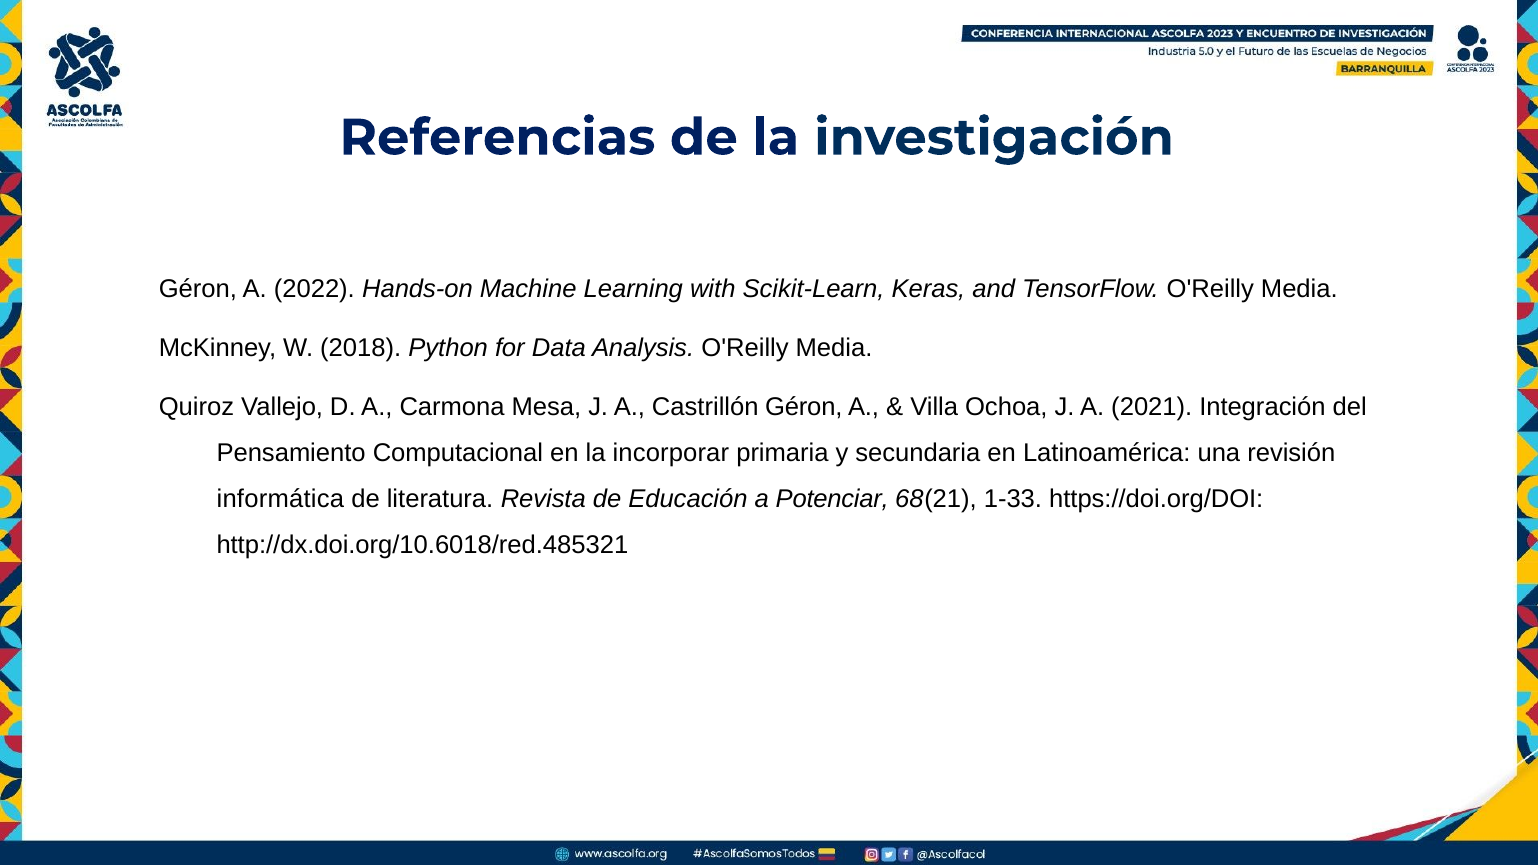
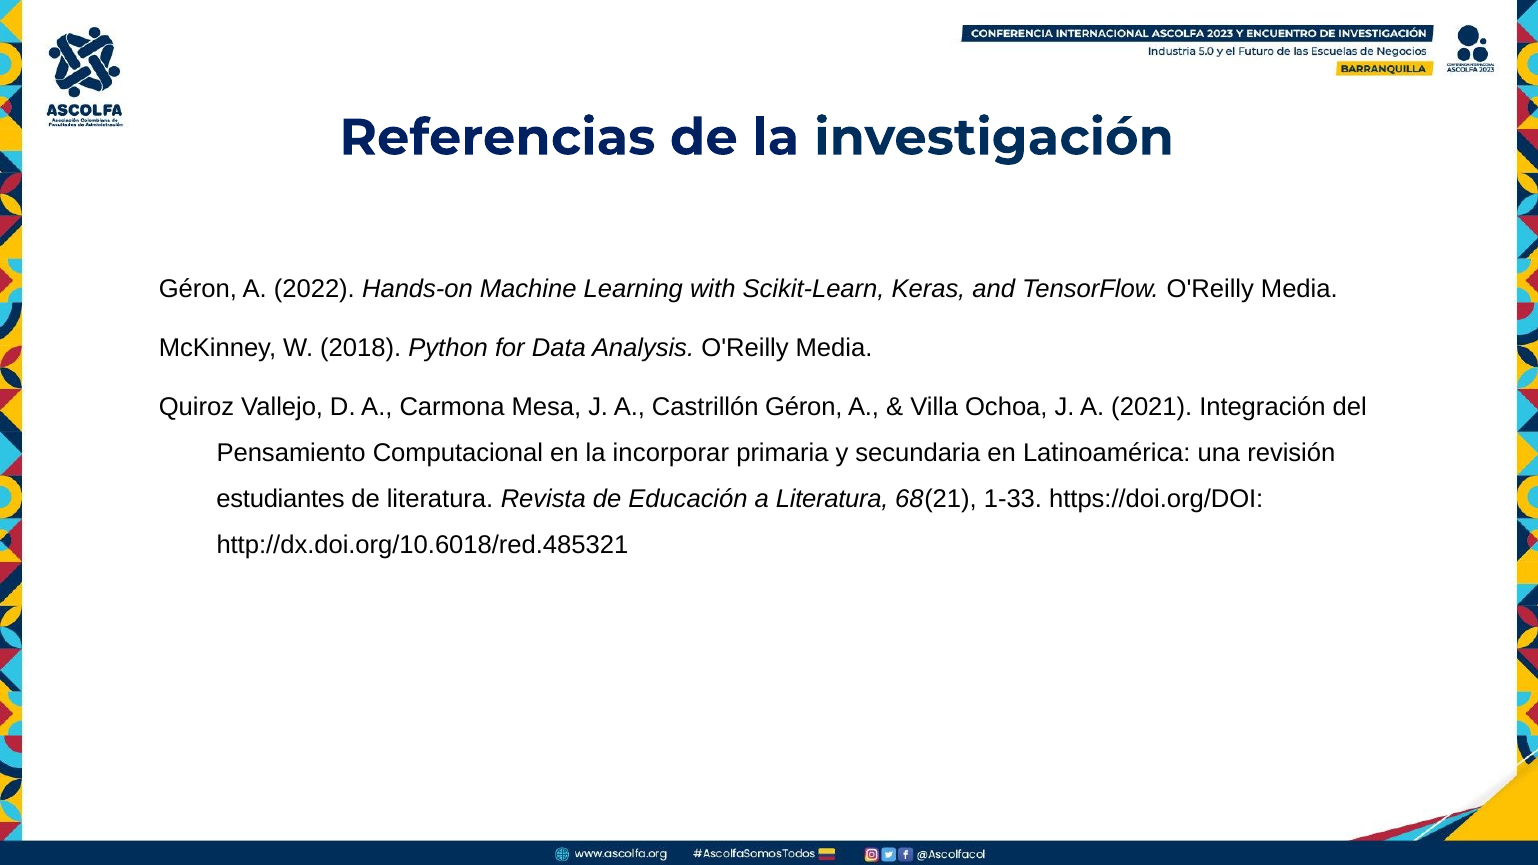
informática: informática -> estudiantes
a Potenciar: Potenciar -> Literatura
